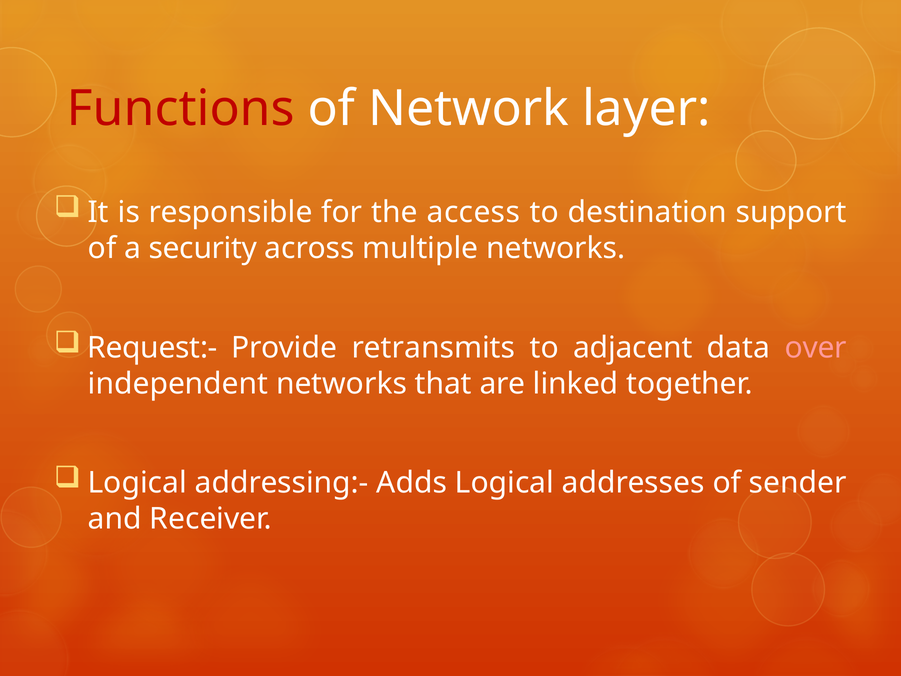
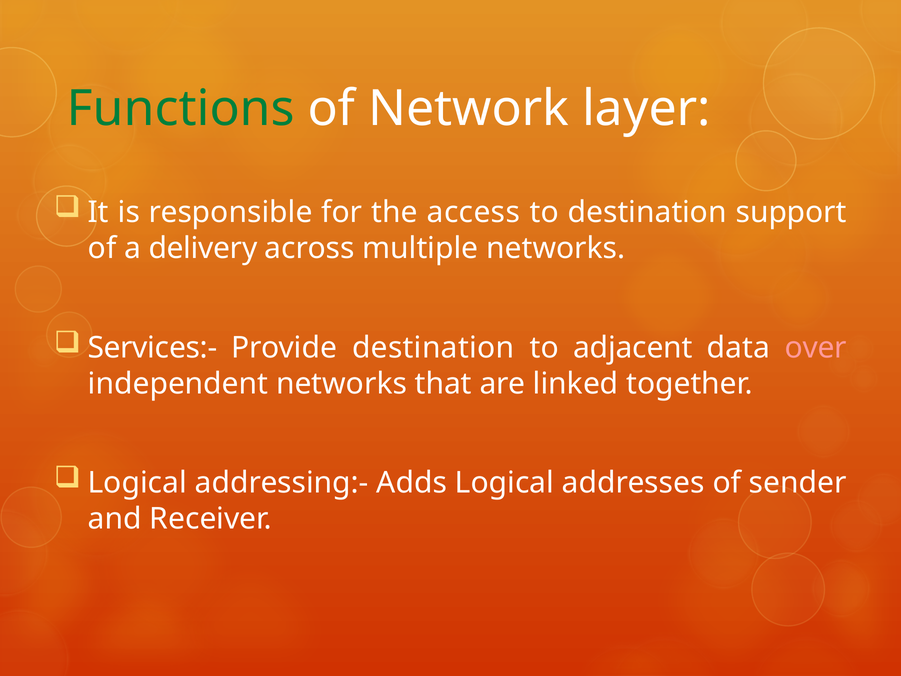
Functions colour: red -> green
security: security -> delivery
Request:-: Request:- -> Services:-
Provide retransmits: retransmits -> destination
